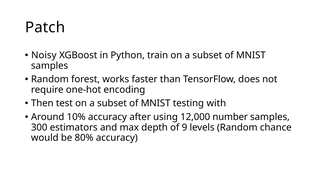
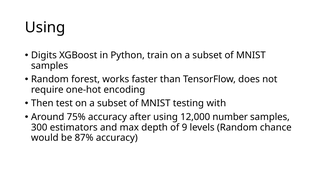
Patch at (45, 27): Patch -> Using
Noisy: Noisy -> Digits
10%: 10% -> 75%
80%: 80% -> 87%
